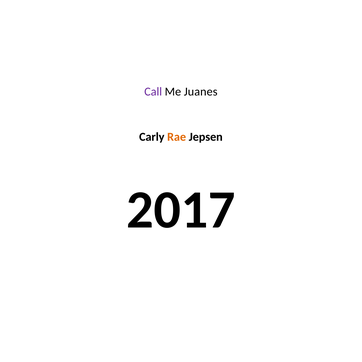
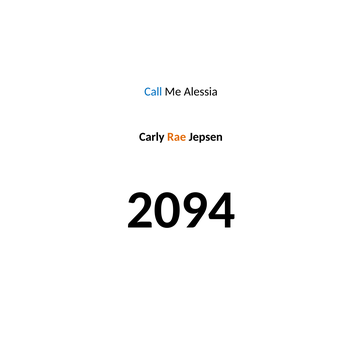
Call colour: purple -> blue
Juanes: Juanes -> Alessia
2017: 2017 -> 2094
